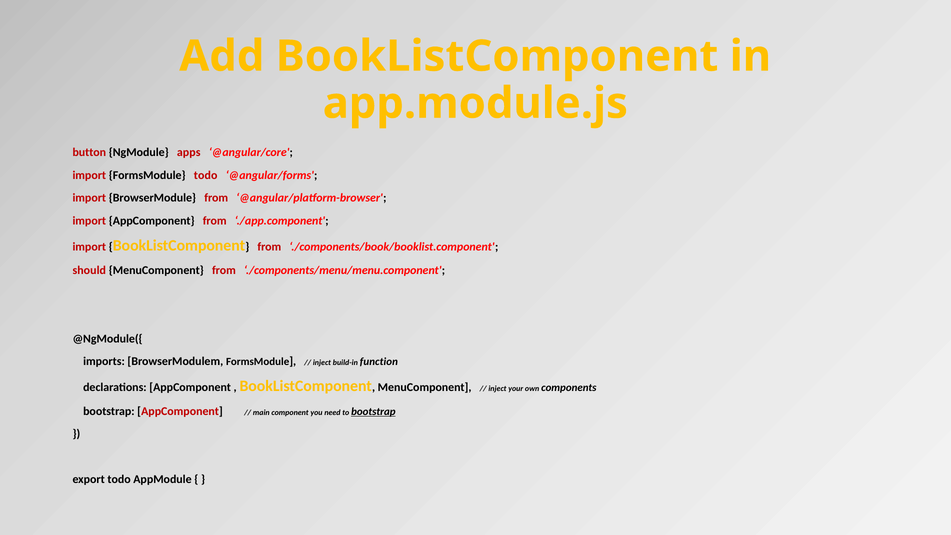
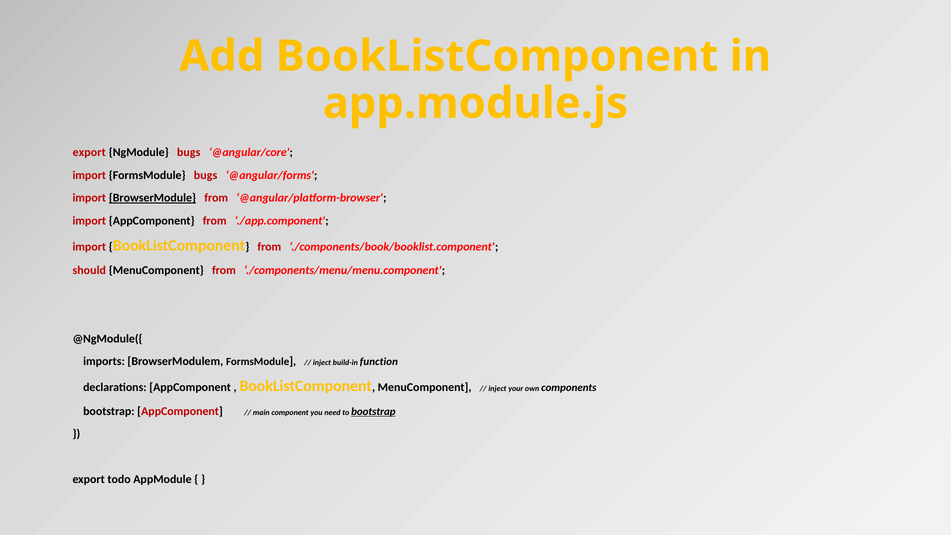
button at (89, 152): button -> export
NgModule apps: apps -> bugs
FormsModule todo: todo -> bugs
BrowserModule underline: none -> present
